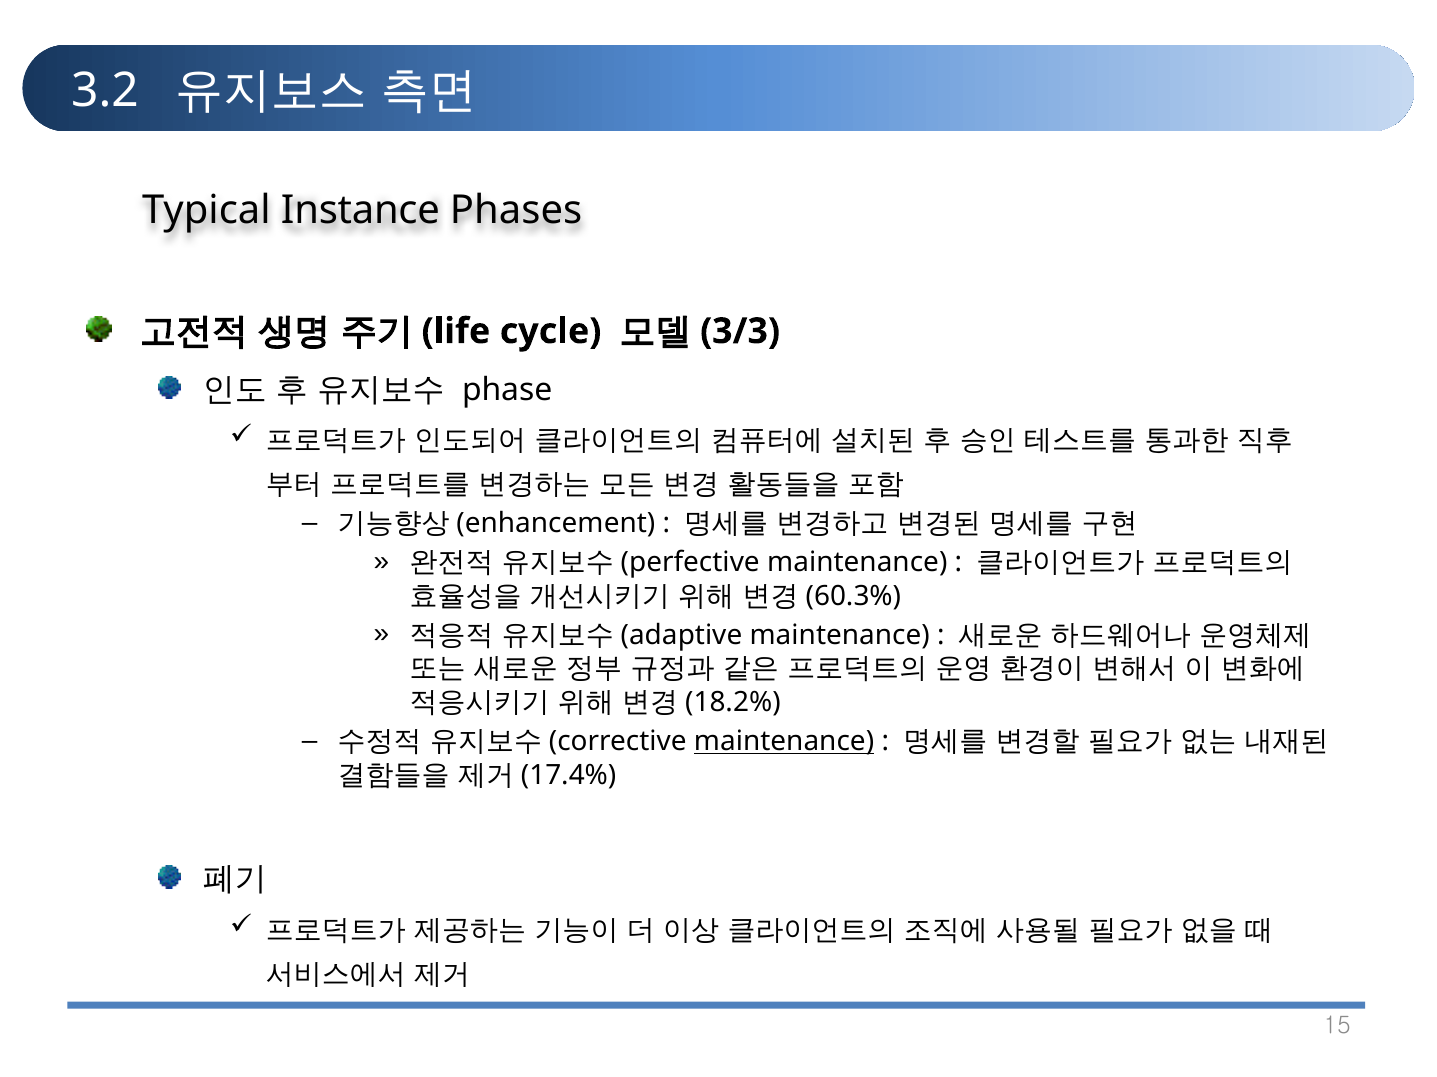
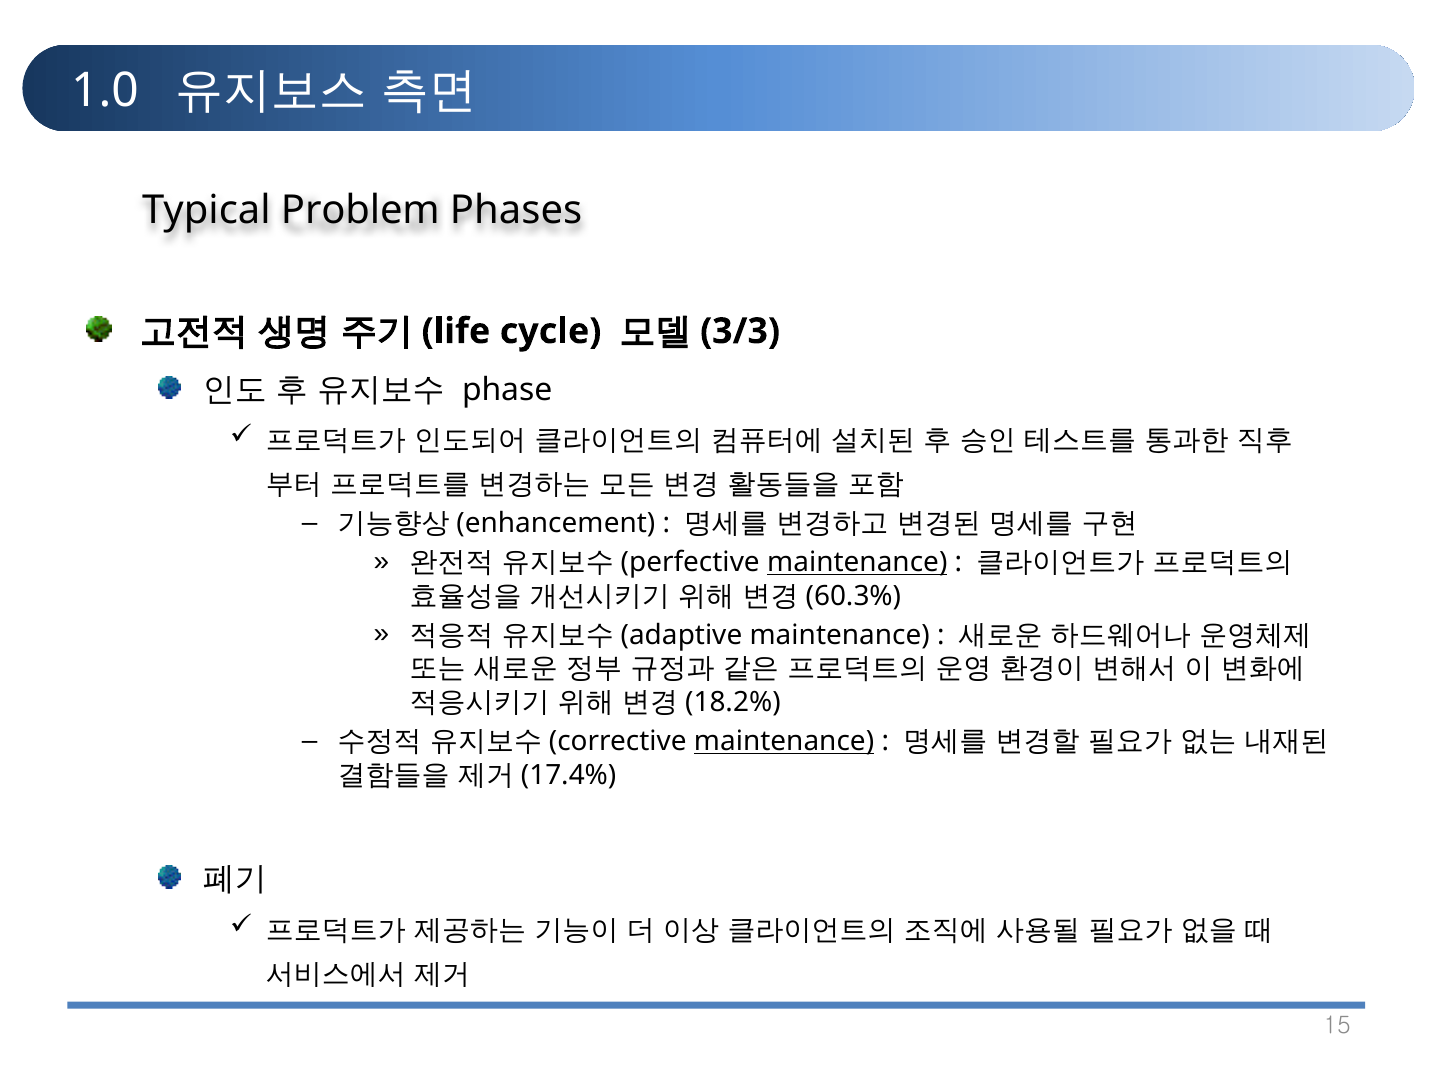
3.2: 3.2 -> 1.0
Instance: Instance -> Problem
maintenance at (857, 563) underline: none -> present
